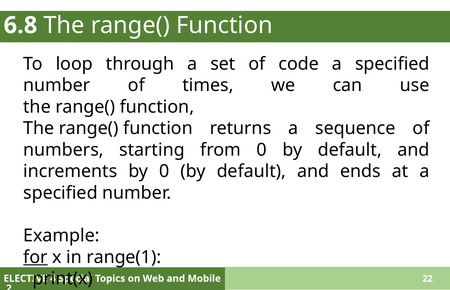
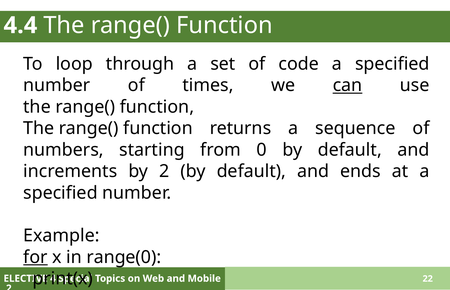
6.8: 6.8 -> 4.4
can underline: none -> present
by 0: 0 -> 2
range(1: range(1 -> range(0
